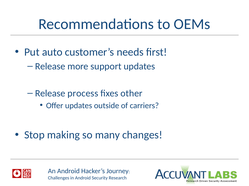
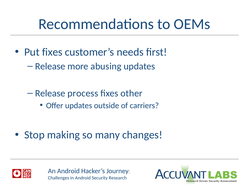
Put auto: auto -> fixes
support: support -> abusing
